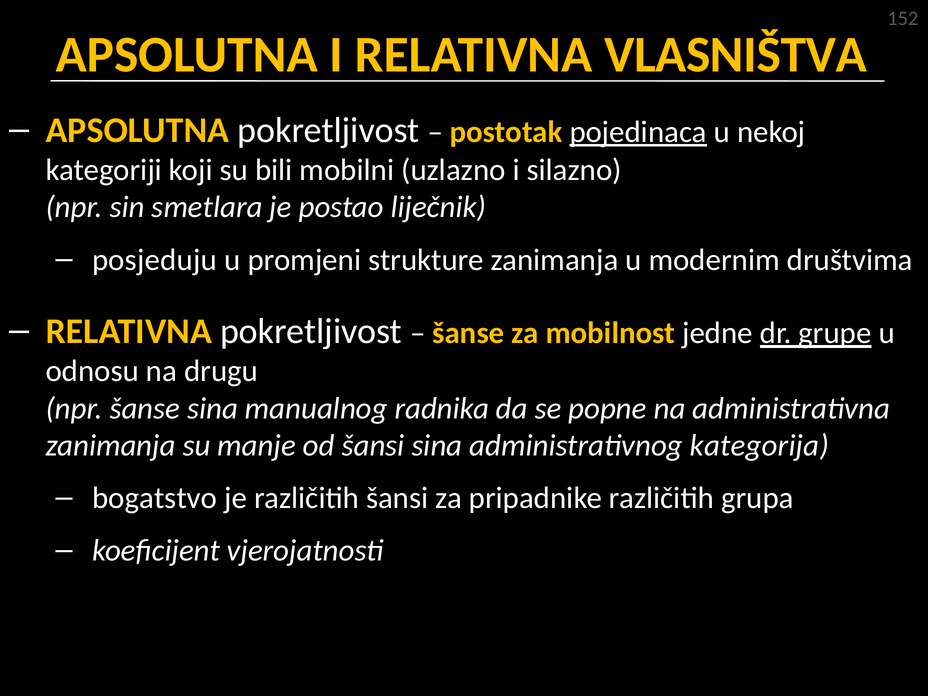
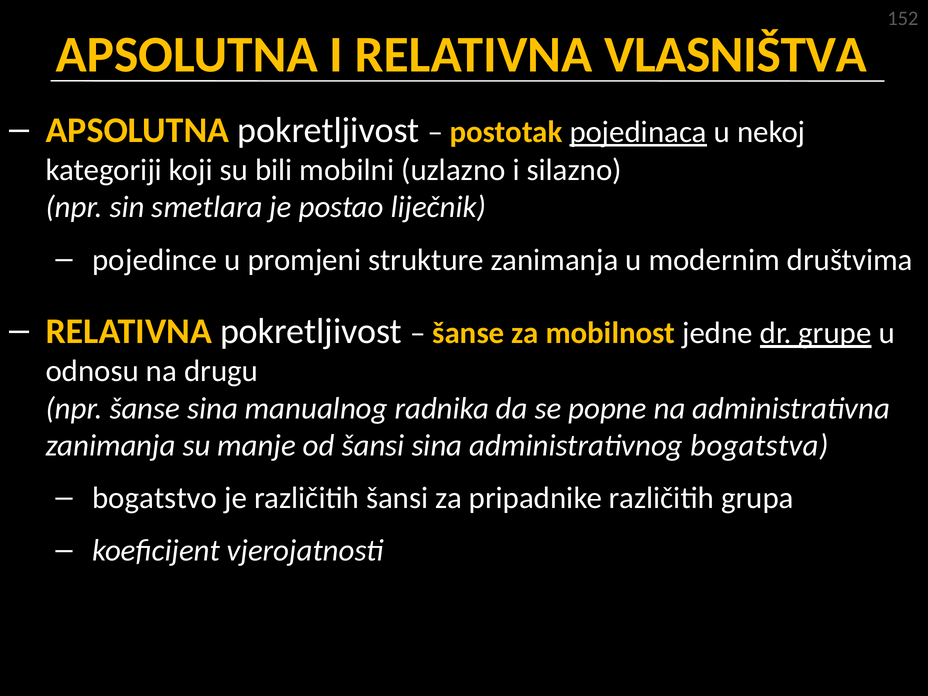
posjeduju: posjeduju -> pojedince
kategorija: kategorija -> bogatstva
